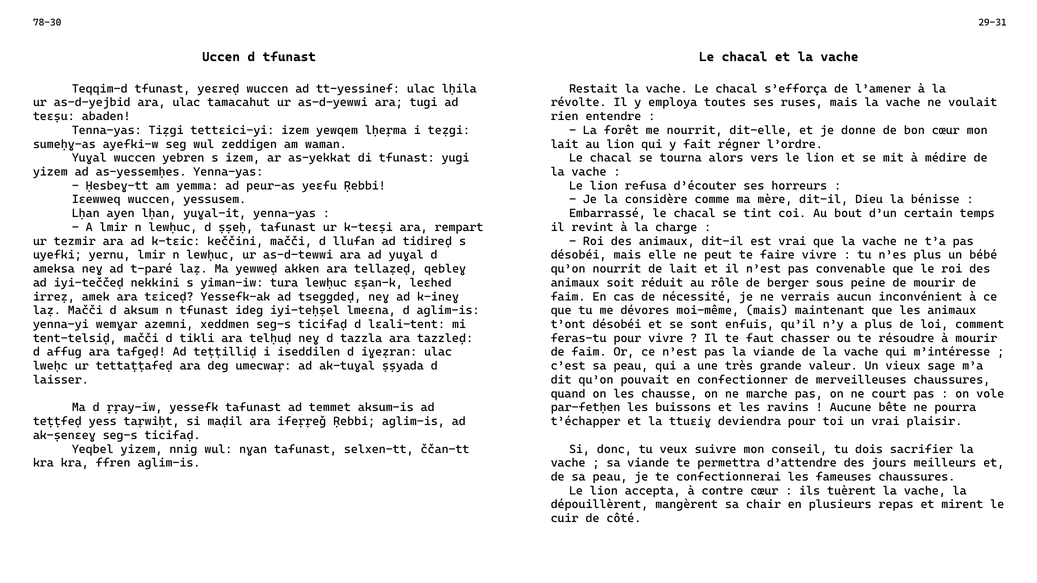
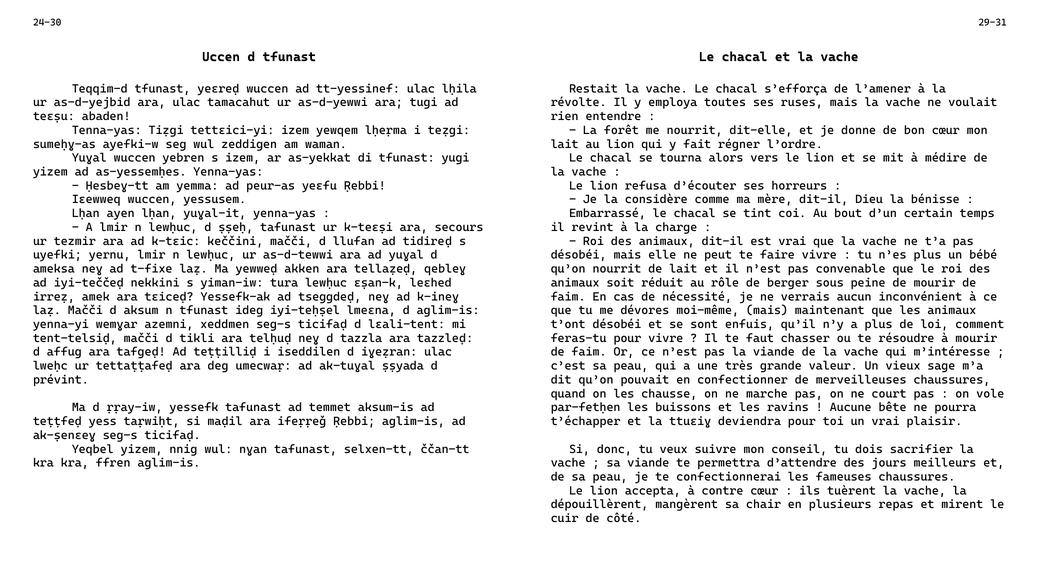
78-30: 78-30 -> 24-30
rempart: rempart -> secours
t-paré: t-paré -> t-fixe
laisser: laisser -> prévint
